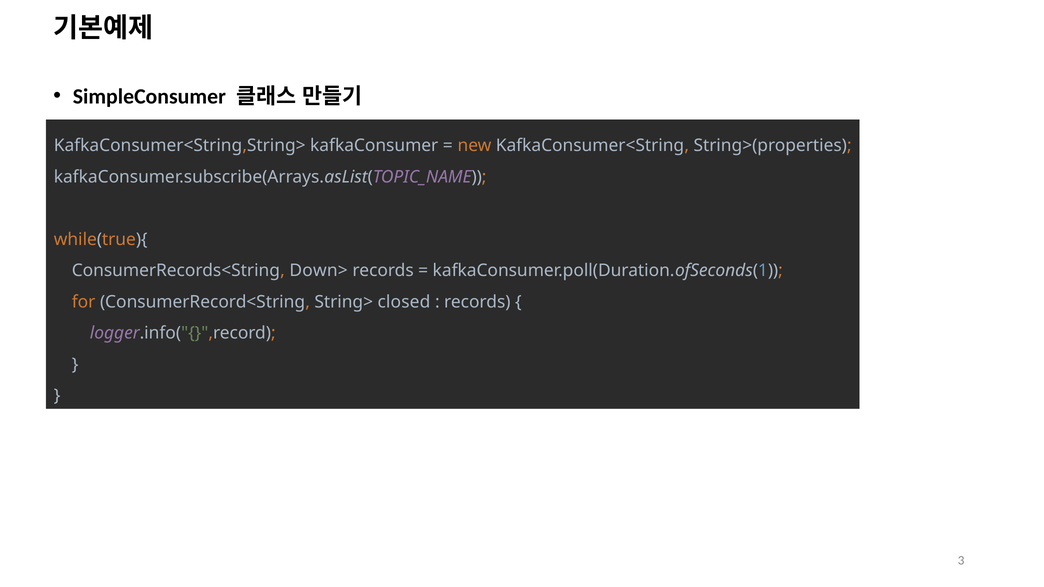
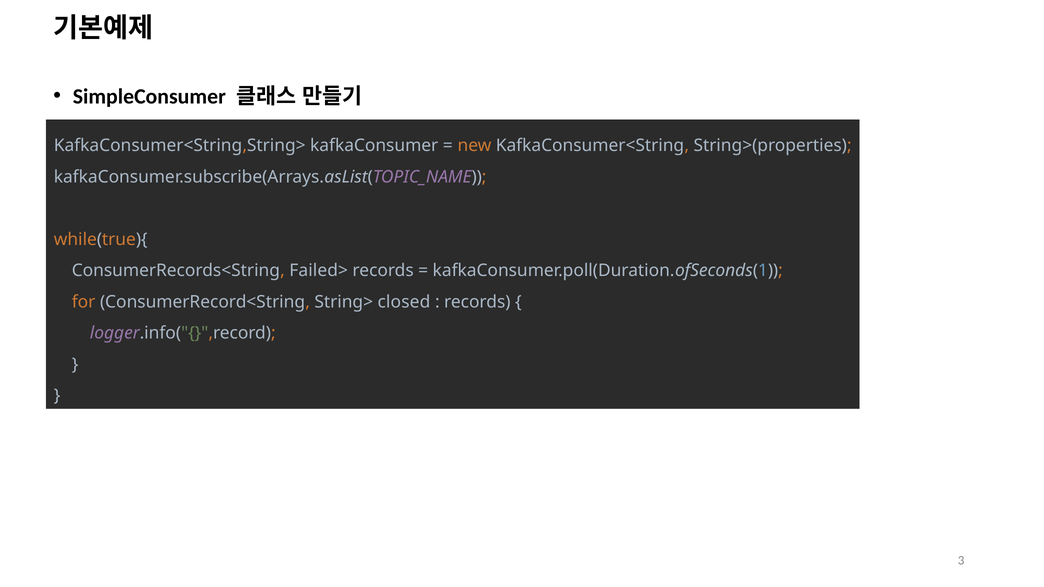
Down>: Down> -> Failed>
